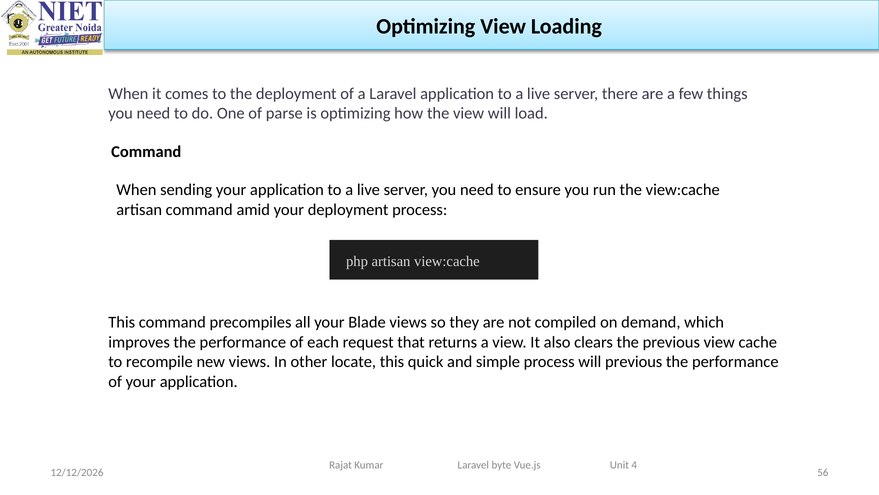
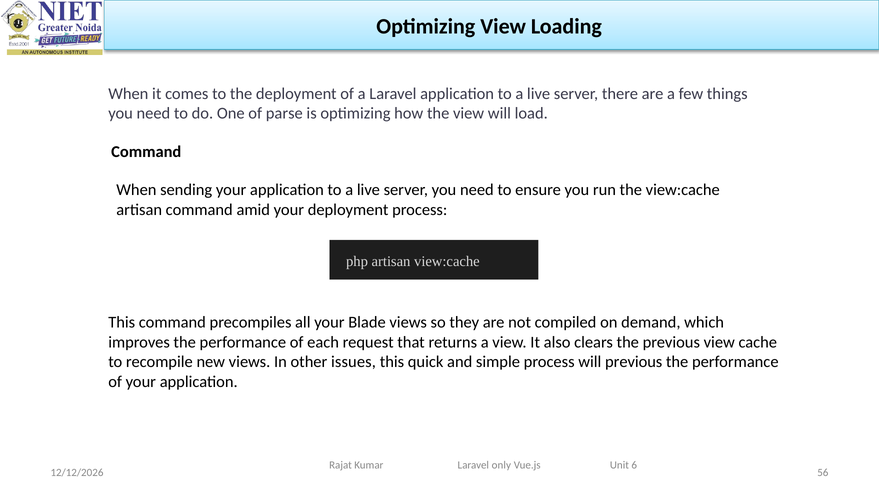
locate: locate -> issues
byte: byte -> only
4: 4 -> 6
